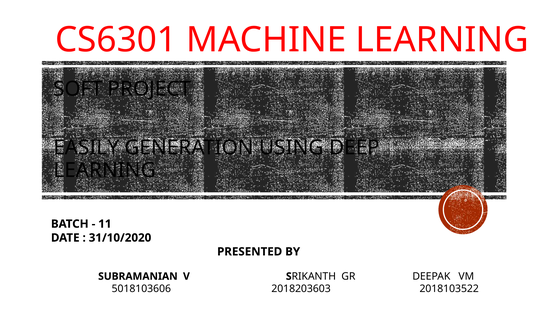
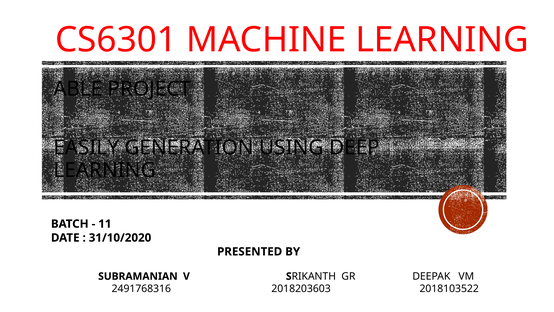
SOFT: SOFT -> ABLE
5018103606: 5018103606 -> 2491768316
